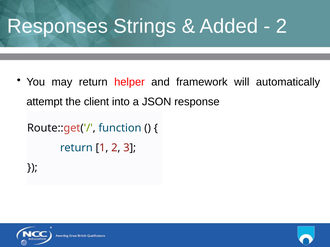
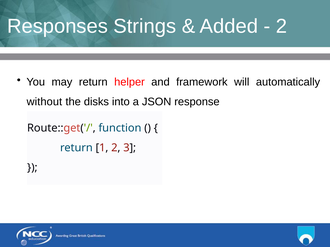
attempt: attempt -> without
client: client -> disks
